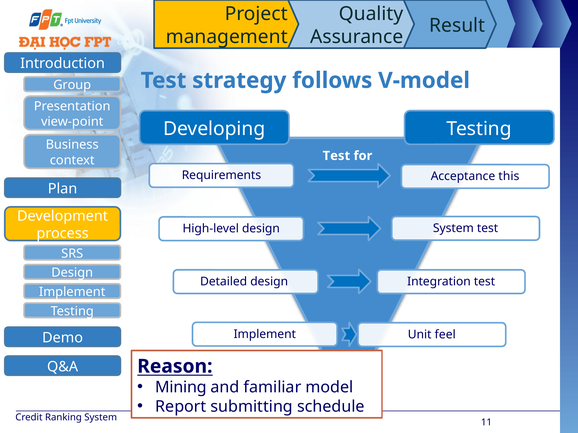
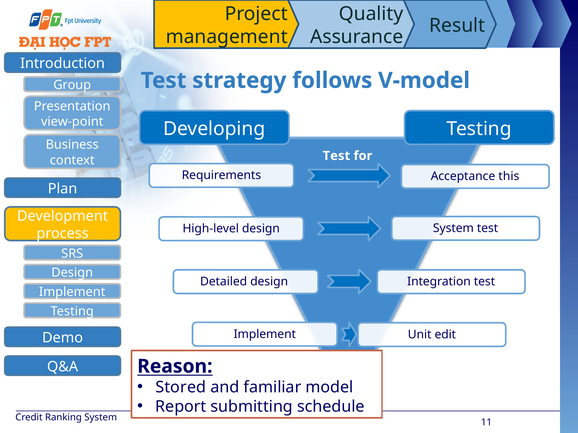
feel: feel -> edit
Mining: Mining -> Stored
